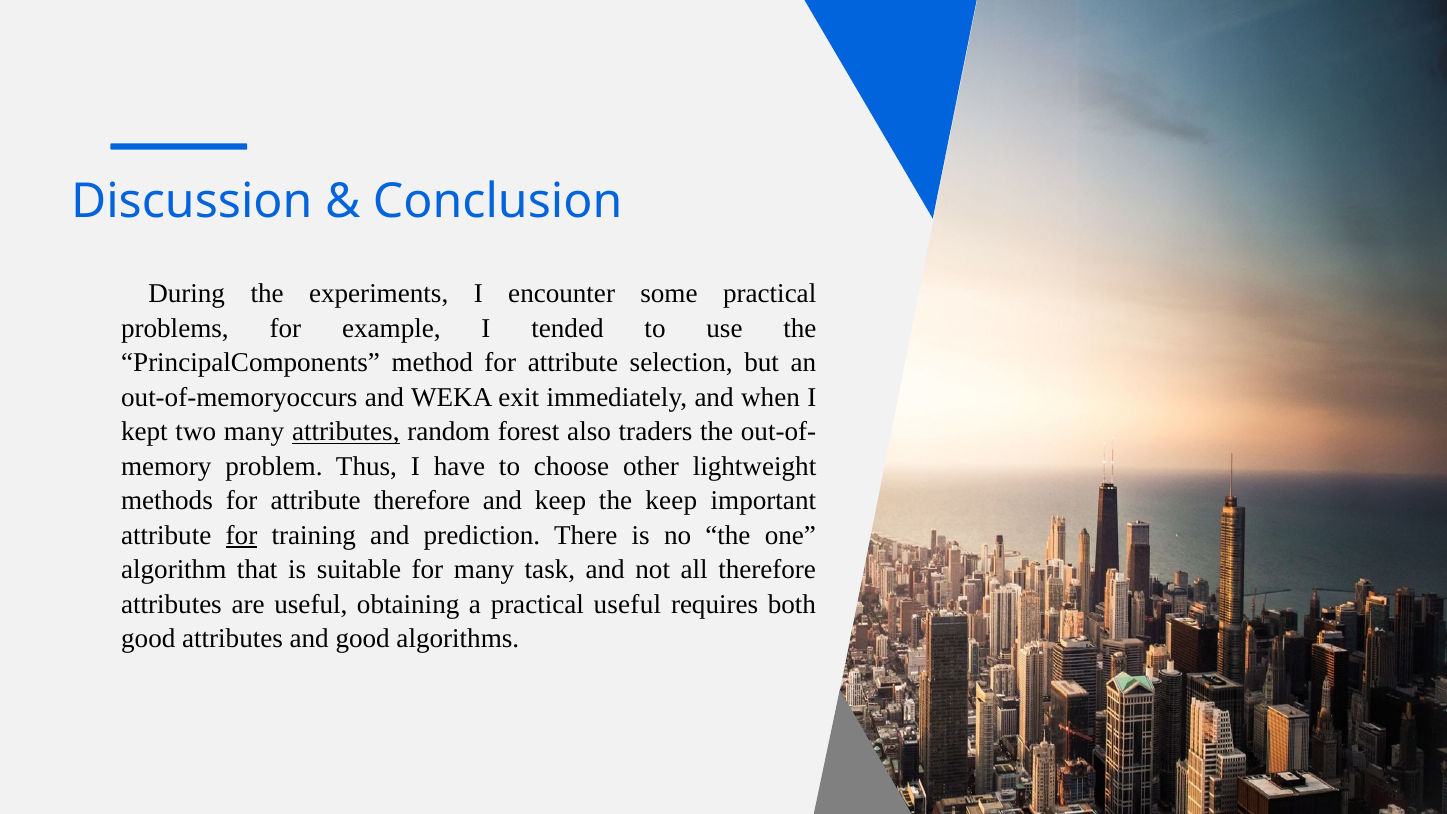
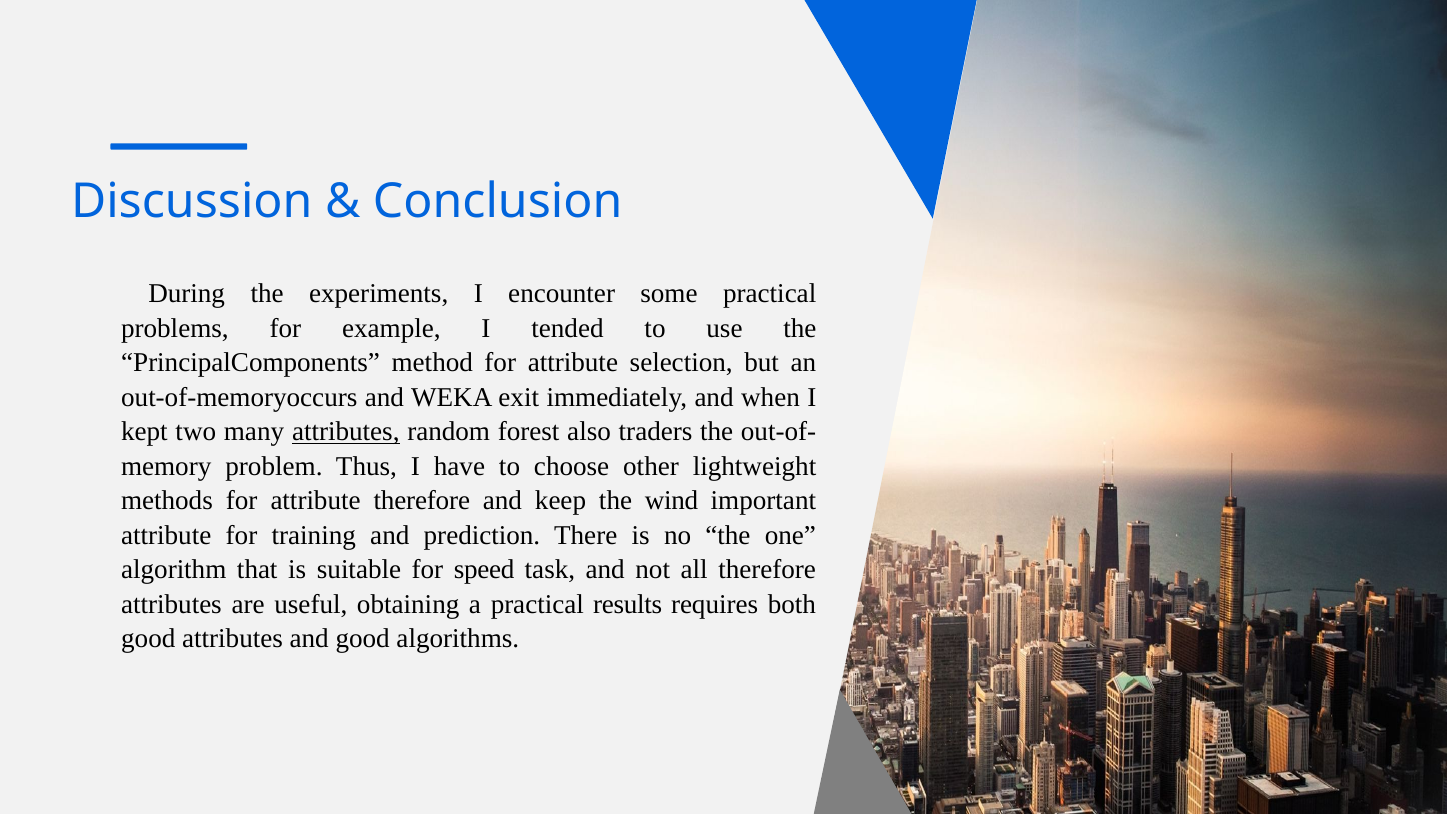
the keep: keep -> wind
for at (242, 535) underline: present -> none
for many: many -> speed
practical useful: useful -> results
